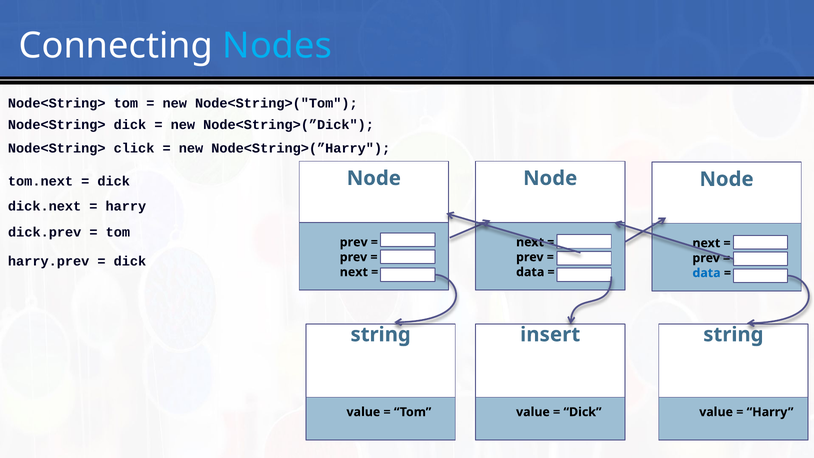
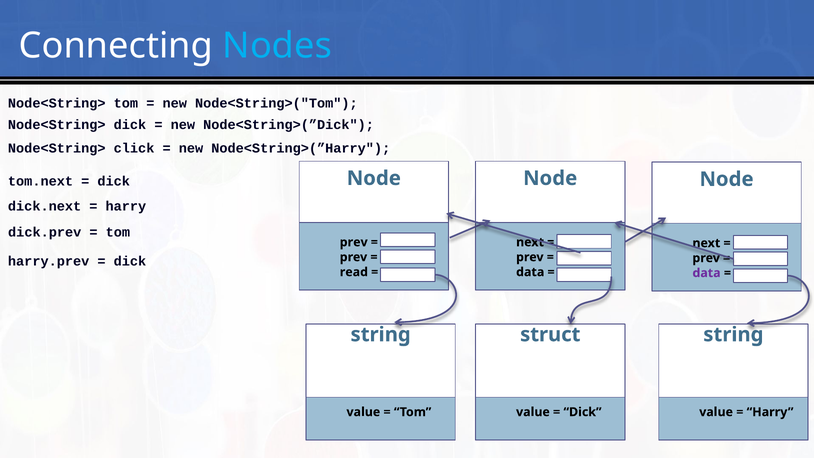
next at (354, 272): next -> read
data at (707, 273) colour: blue -> purple
insert: insert -> struct
